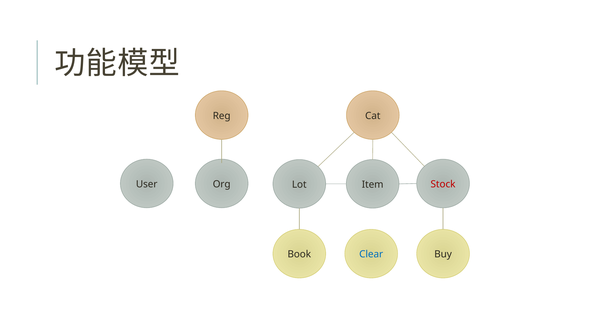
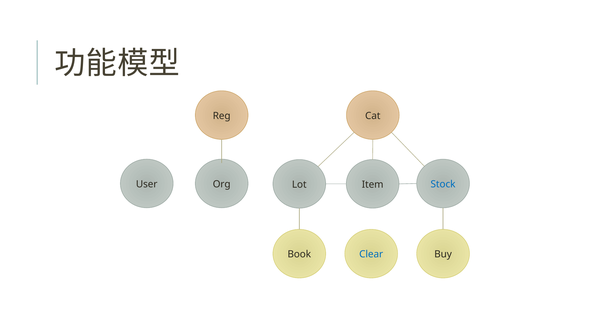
Stock colour: red -> blue
